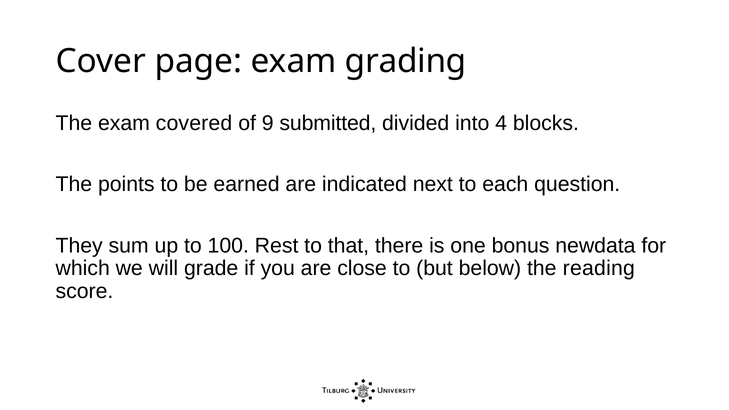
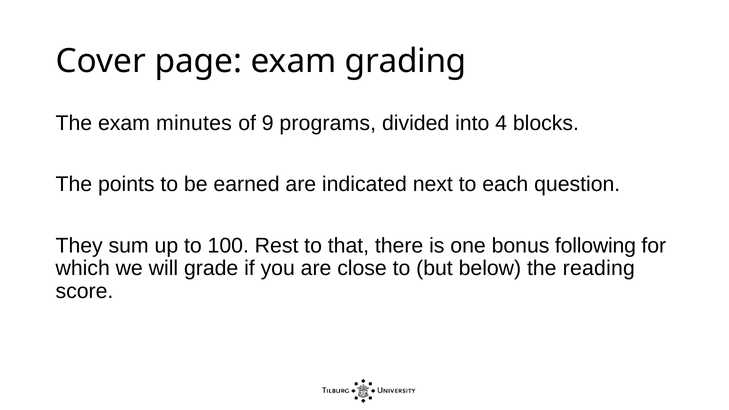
covered: covered -> minutes
submitted: submitted -> programs
newdata: newdata -> following
